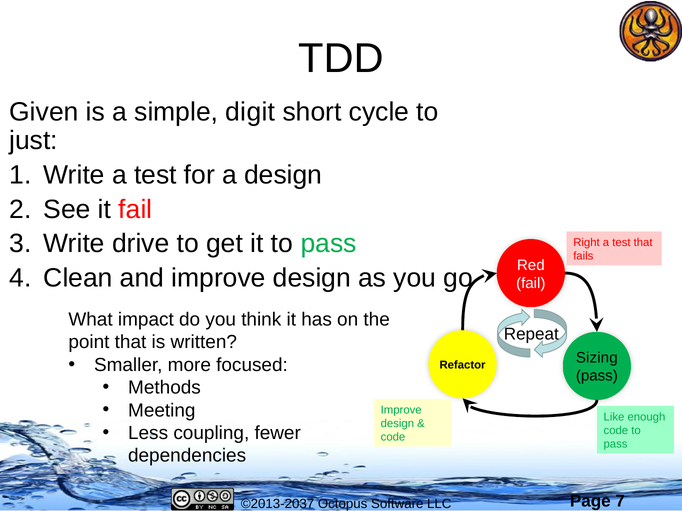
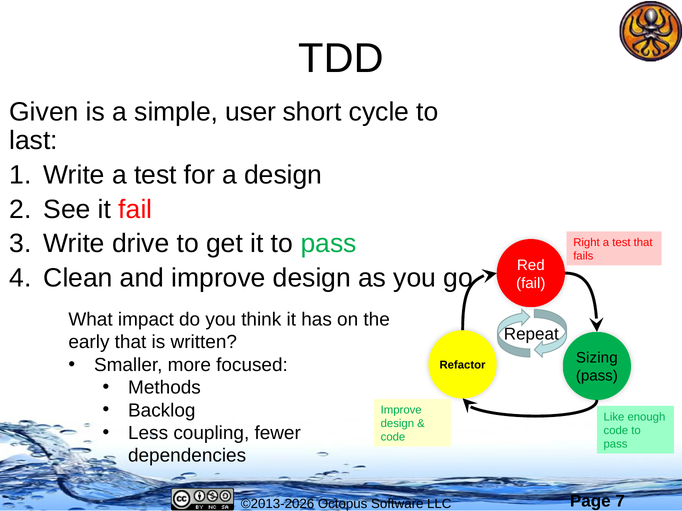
digit: digit -> user
just: just -> last
point: point -> early
Meeting: Meeting -> Backlog
©2013-2037: ©2013-2037 -> ©2013-2026
